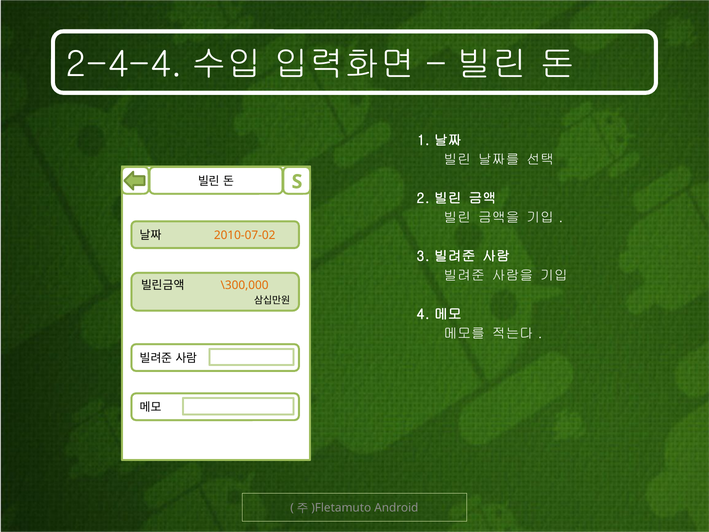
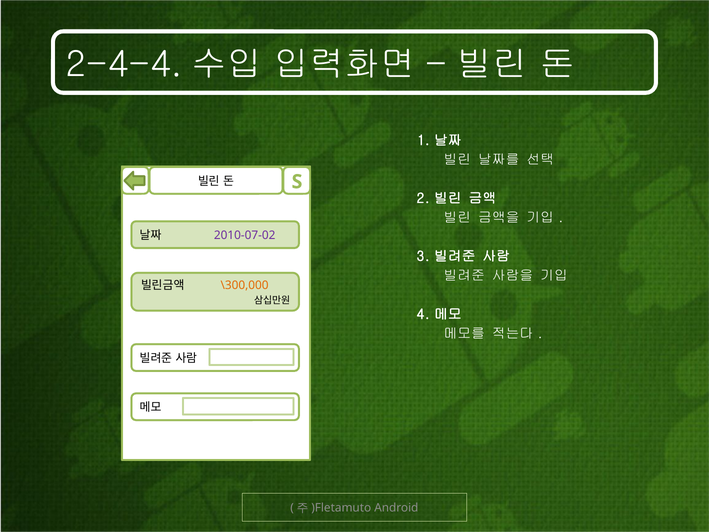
2010-07-02 colour: orange -> purple
